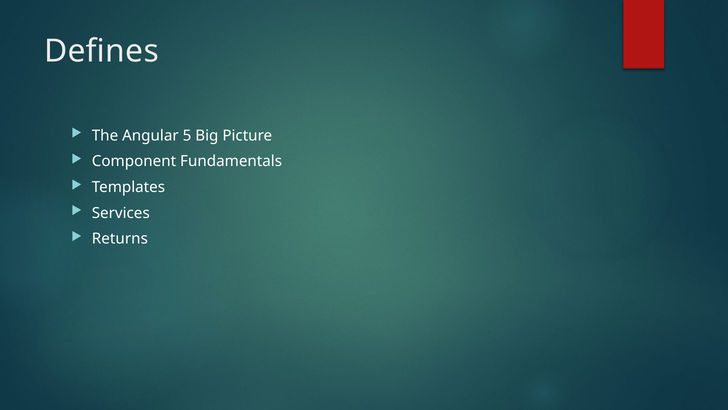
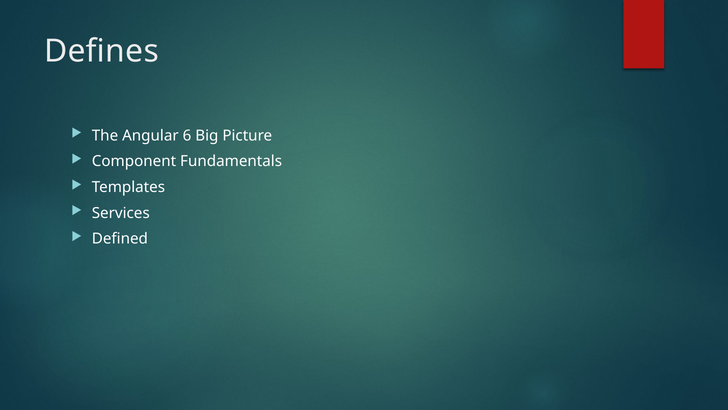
5: 5 -> 6
Returns: Returns -> Defined
